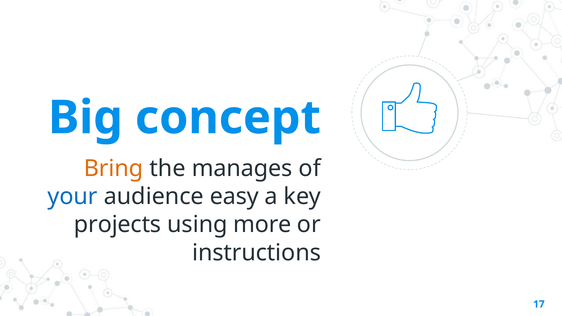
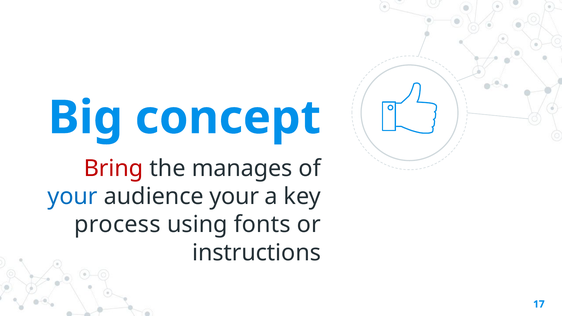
Bring colour: orange -> red
audience easy: easy -> your
projects: projects -> process
more: more -> fonts
